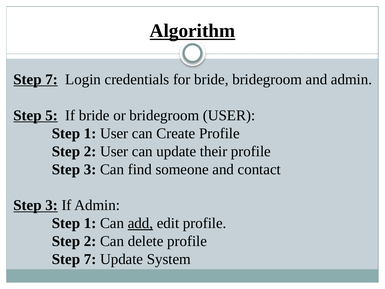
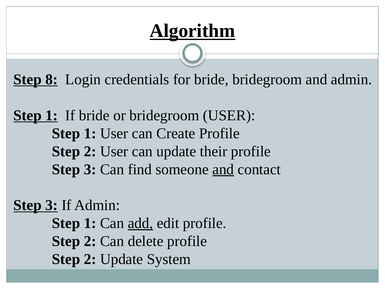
7 at (52, 79): 7 -> 8
5 at (52, 115): 5 -> 1
and at (223, 169) underline: none -> present
7 at (90, 259): 7 -> 2
